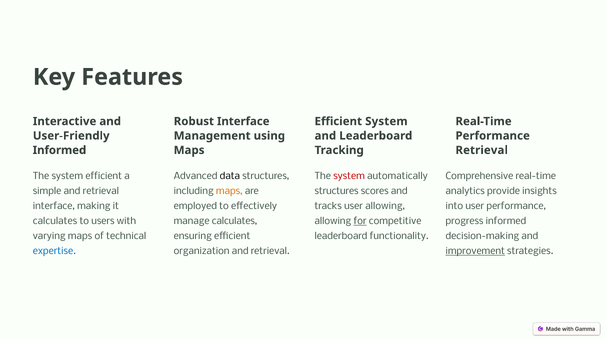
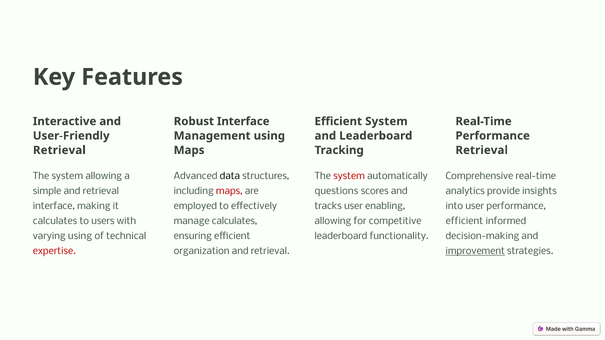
Informed at (59, 150): Informed -> Retrieval
system efficient: efficient -> allowing
maps at (229, 192) colour: orange -> red
structures at (337, 192): structures -> questions
user allowing: allowing -> enabling
for underline: present -> none
progress at (464, 221): progress -> efficient
varying maps: maps -> using
expertise colour: blue -> red
